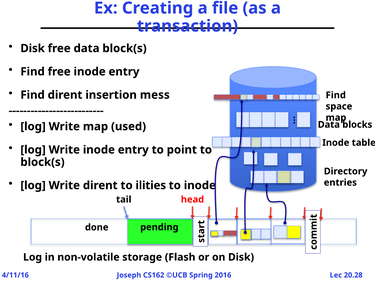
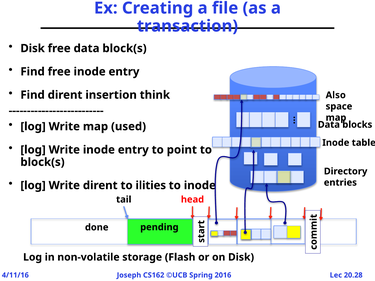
mess: mess -> think
Find at (336, 95): Find -> Also
